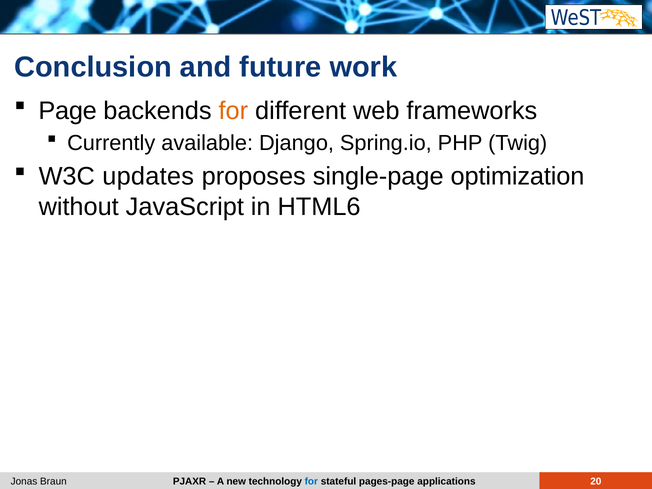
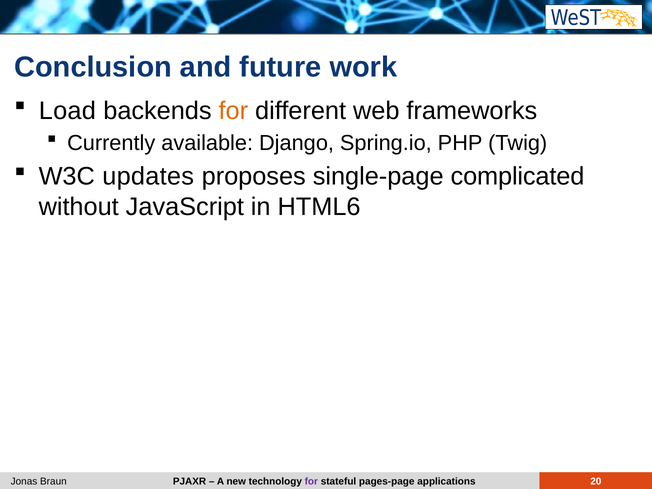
Page: Page -> Load
optimization: optimization -> complicated
for at (311, 481) colour: blue -> purple
